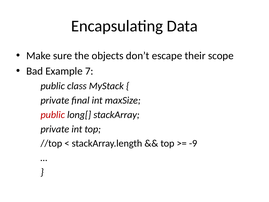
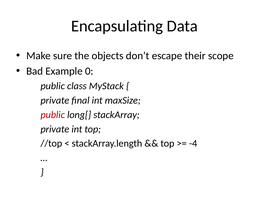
7: 7 -> 0
-9: -9 -> -4
